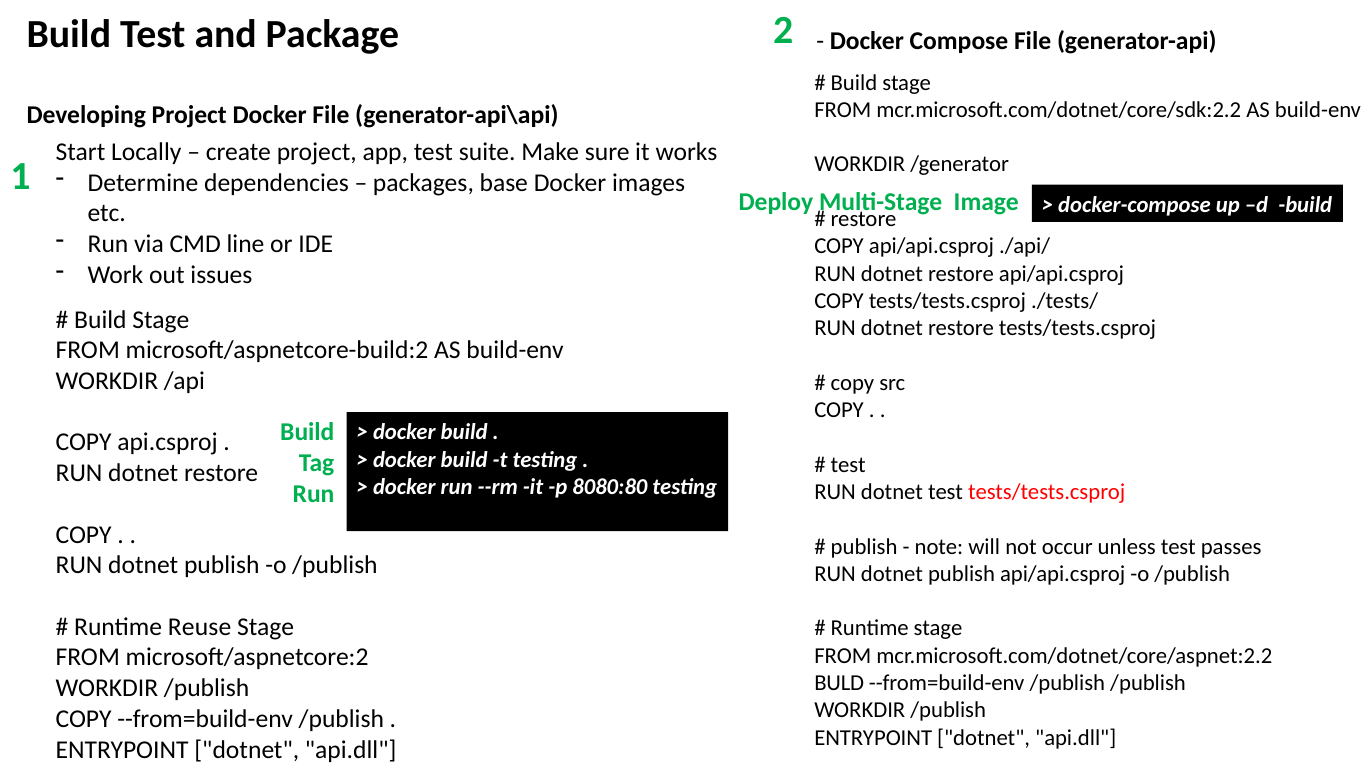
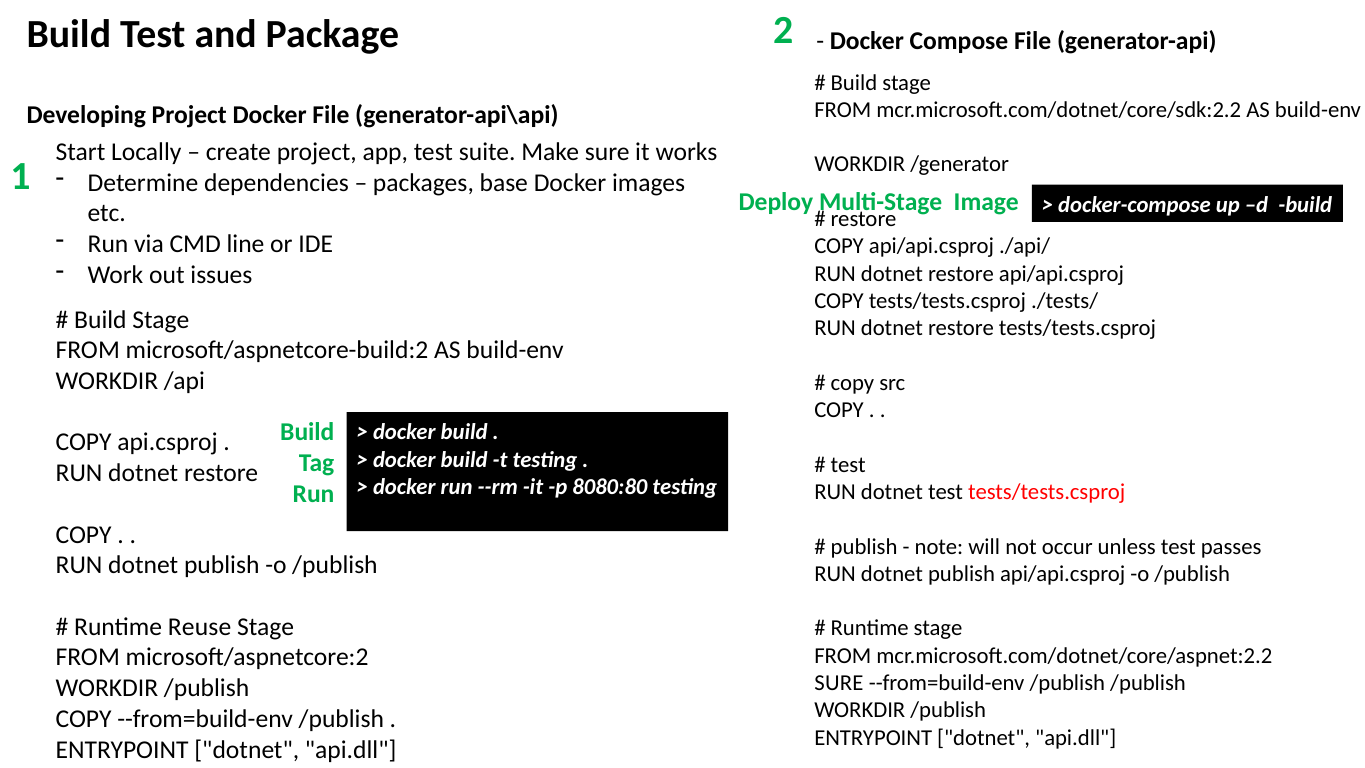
BULD at (839, 683): BULD -> SURE
